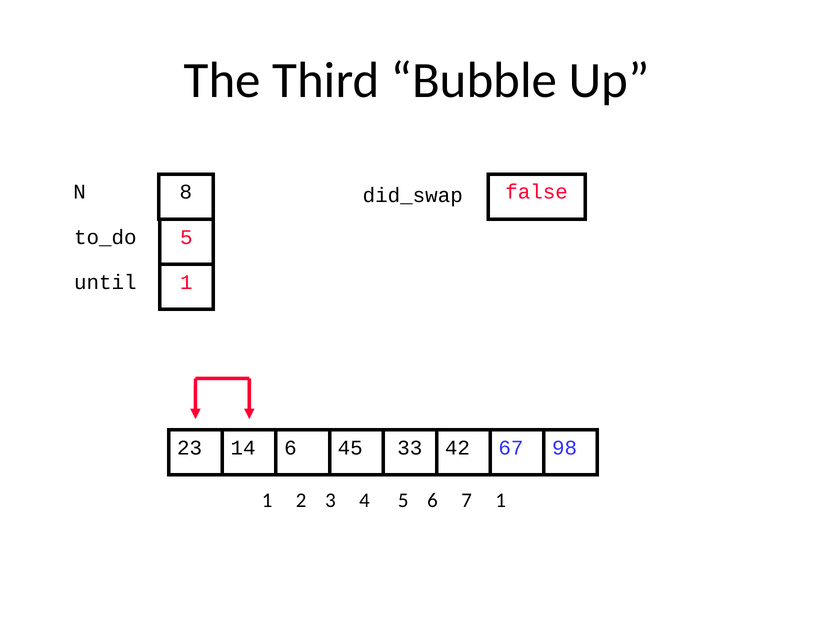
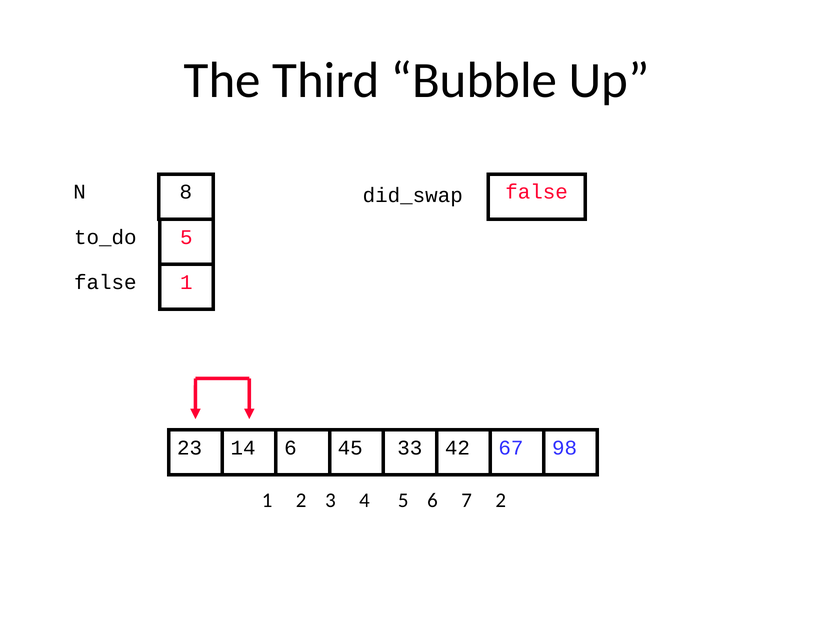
until at (105, 283): until -> false
7 1: 1 -> 2
